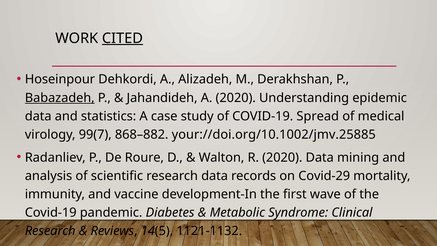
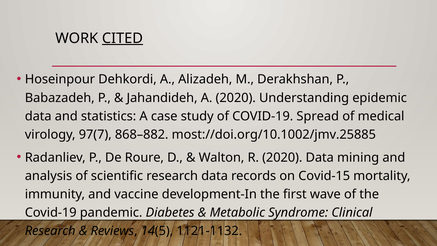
Babazadeh underline: present -> none
99(7: 99(7 -> 97(7
your://doi.org/10.1002/jmv.25885: your://doi.org/10.1002/jmv.25885 -> most://doi.org/10.1002/jmv.25885
Covid-29: Covid-29 -> Covid-15
